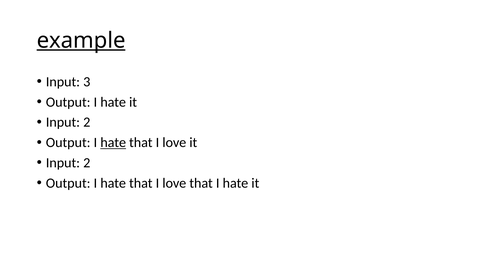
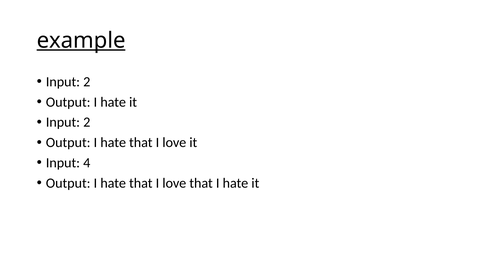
3 at (87, 82): 3 -> 2
hate at (113, 142) underline: present -> none
2 at (87, 163): 2 -> 4
